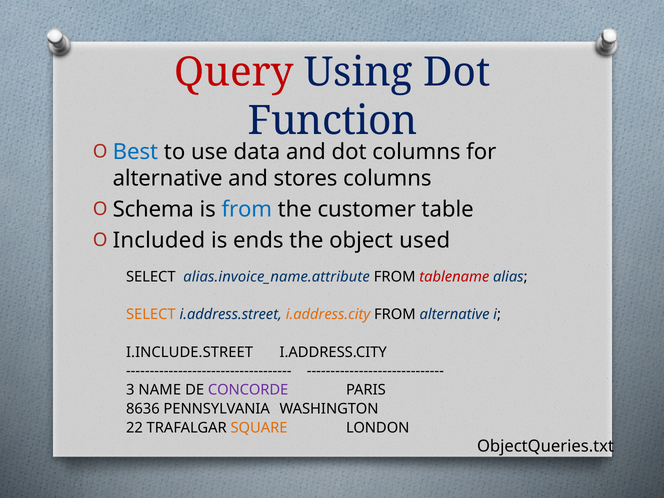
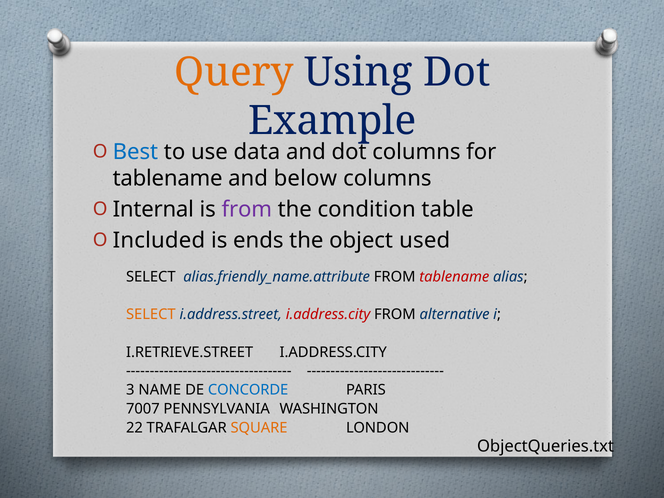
Query colour: red -> orange
Function: Function -> Example
alternative at (168, 179): alternative -> tablename
stores: stores -> below
Schema: Schema -> Internal
from at (247, 210) colour: blue -> purple
customer: customer -> condition
alias.invoice_name.attribute: alias.invoice_name.attribute -> alias.friendly_name.attribute
i.address.city at (328, 314) colour: orange -> red
I.INCLUDE.STREET: I.INCLUDE.STREET -> I.RETRIEVE.STREET
CONCORDE colour: purple -> blue
8636: 8636 -> 7007
